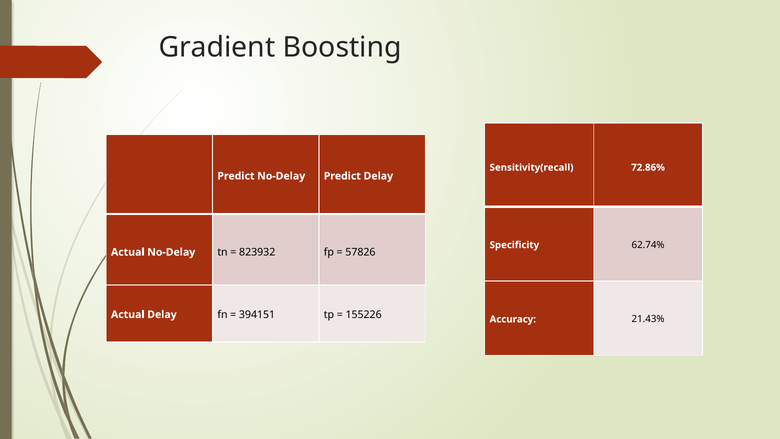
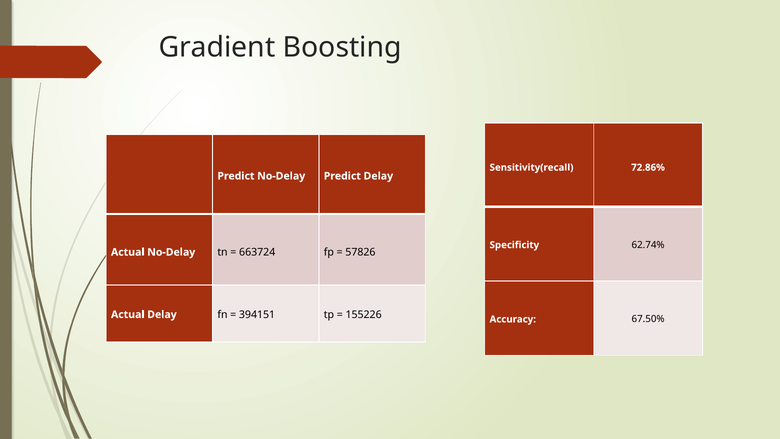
823932: 823932 -> 663724
21.43%: 21.43% -> 67.50%
